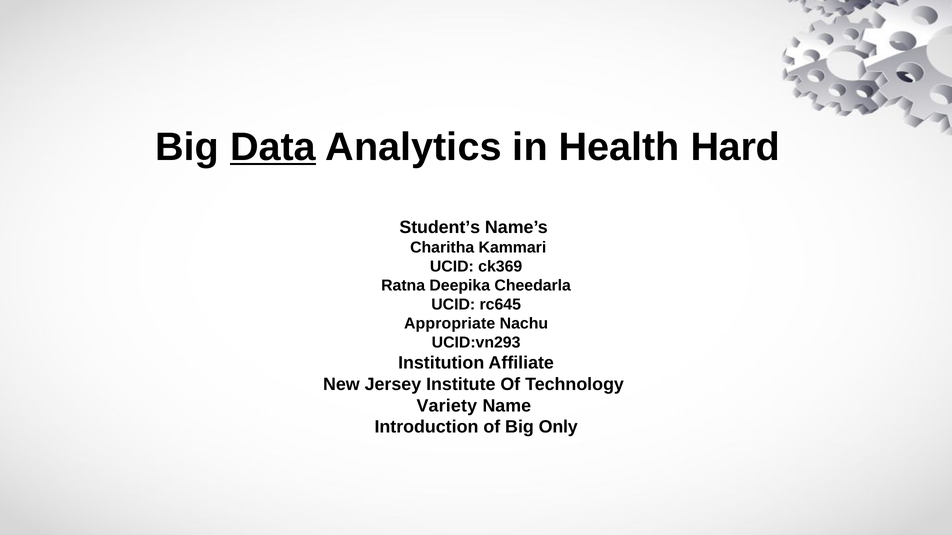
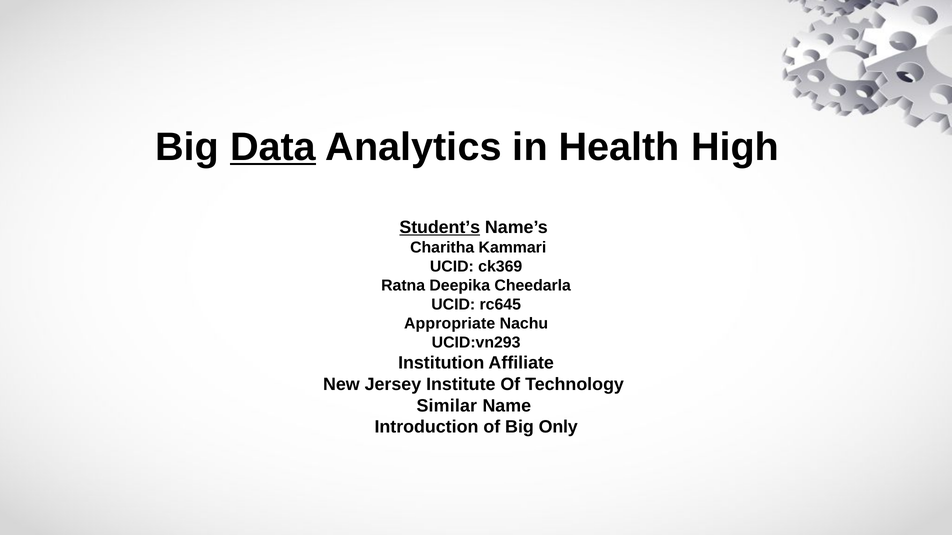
Hard: Hard -> High
Student’s underline: none -> present
Variety: Variety -> Similar
